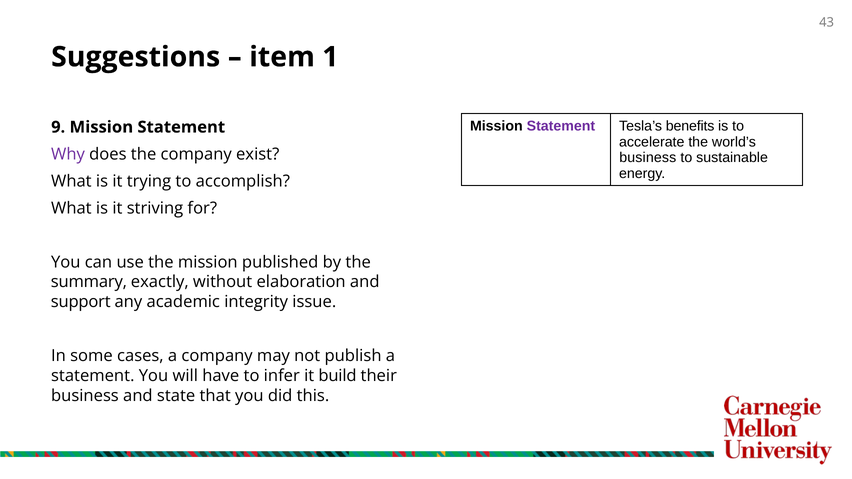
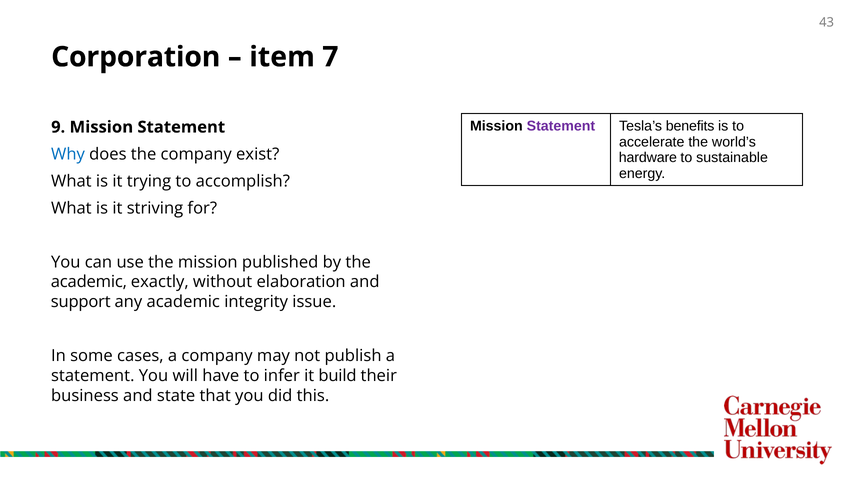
Suggestions: Suggestions -> Corporation
1: 1 -> 7
Why colour: purple -> blue
business at (648, 158): business -> hardware
summary at (89, 282): summary -> academic
